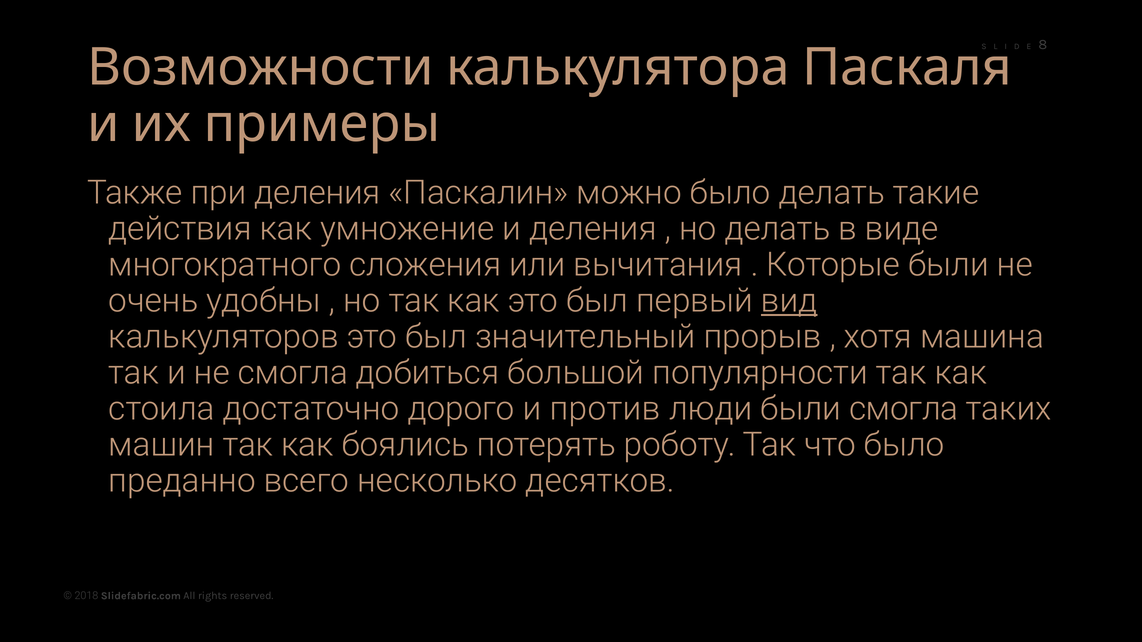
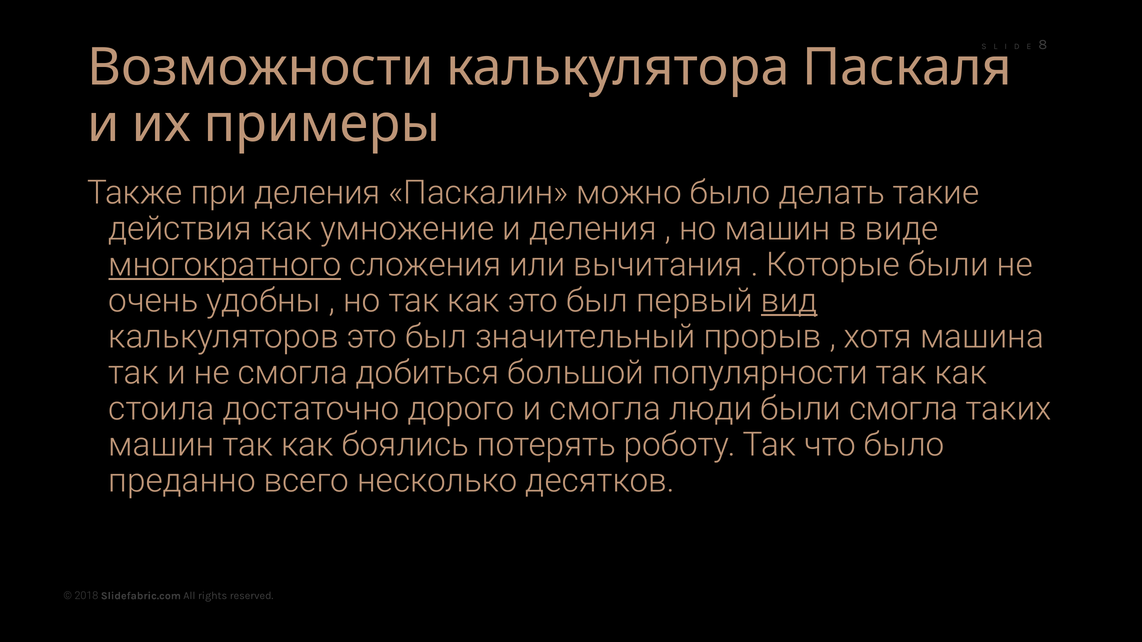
но делать: делать -> машин
многократного underline: none -> present
и против: против -> смогла
